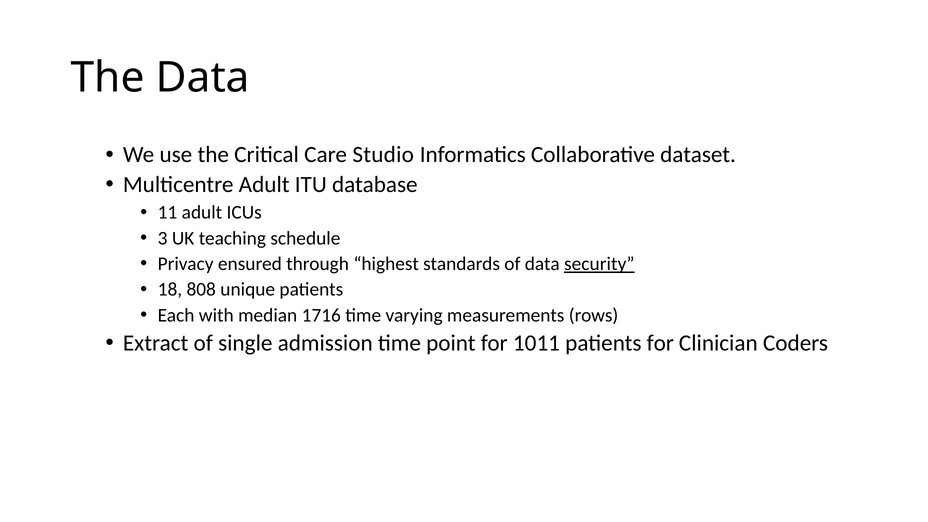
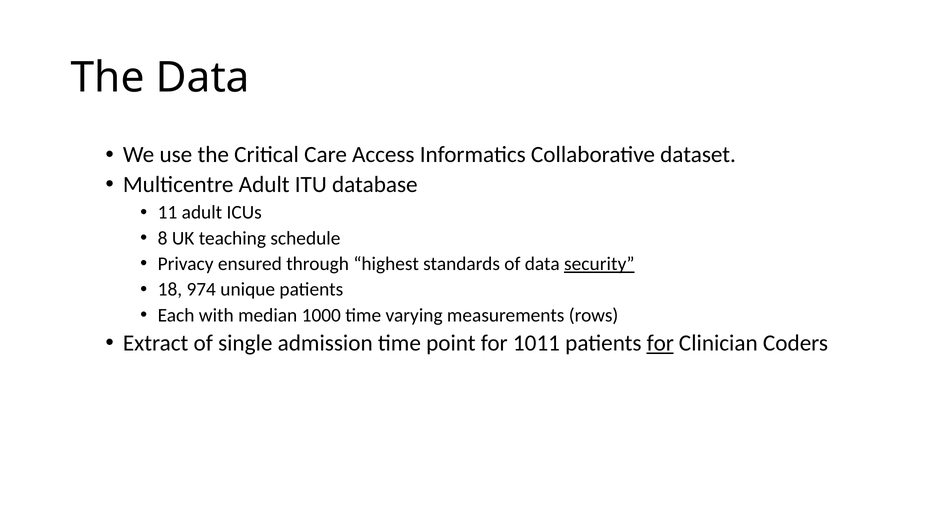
Studio: Studio -> Access
3: 3 -> 8
808: 808 -> 974
1716: 1716 -> 1000
for at (660, 343) underline: none -> present
